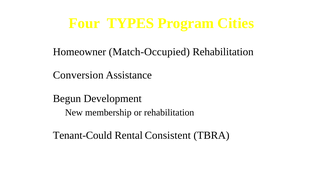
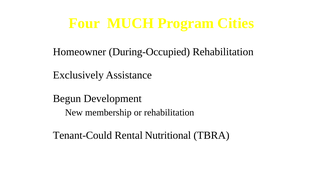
TYPES: TYPES -> MUCH
Match-Occupied: Match-Occupied -> During-Occupied
Conversion: Conversion -> Exclusively
Consistent: Consistent -> Nutritional
